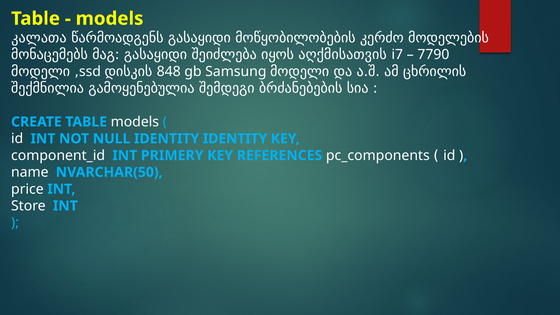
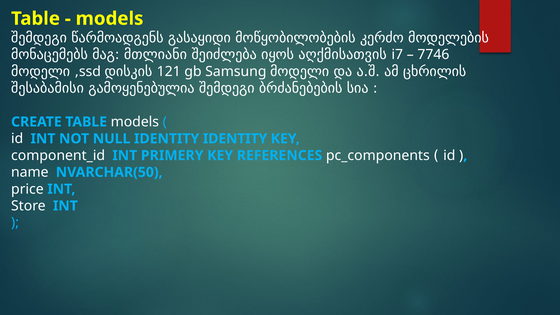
კალათა at (39, 38): კალათა -> შემდეგი
მაგ გასაყიდი: გასაყიდი -> მთლიანი
7790: 7790 -> 7746
848: 848 -> 121
შექმნილია: შექმნილია -> შესაბამისი
